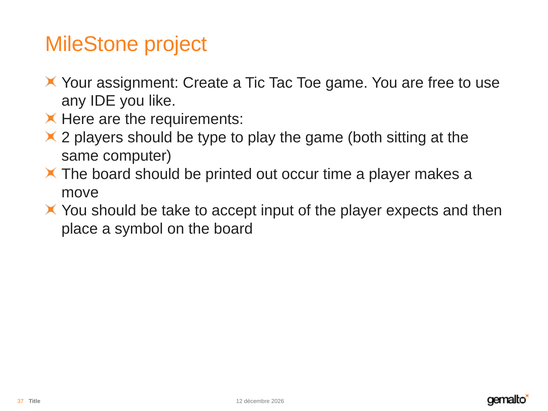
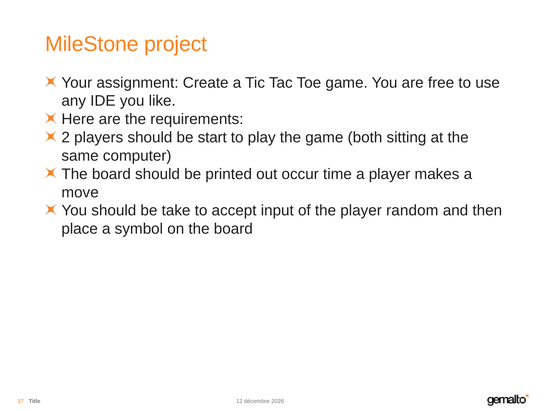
type: type -> start
expects: expects -> random
